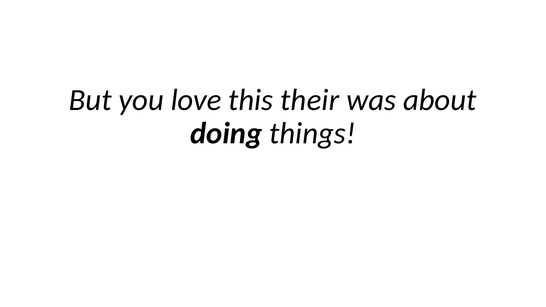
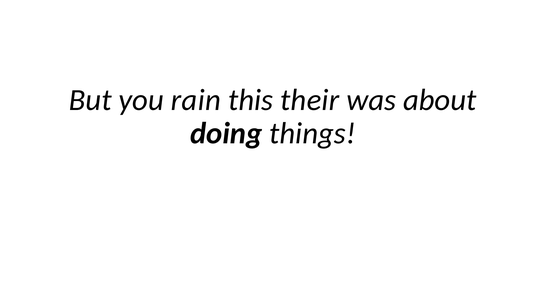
love: love -> rain
